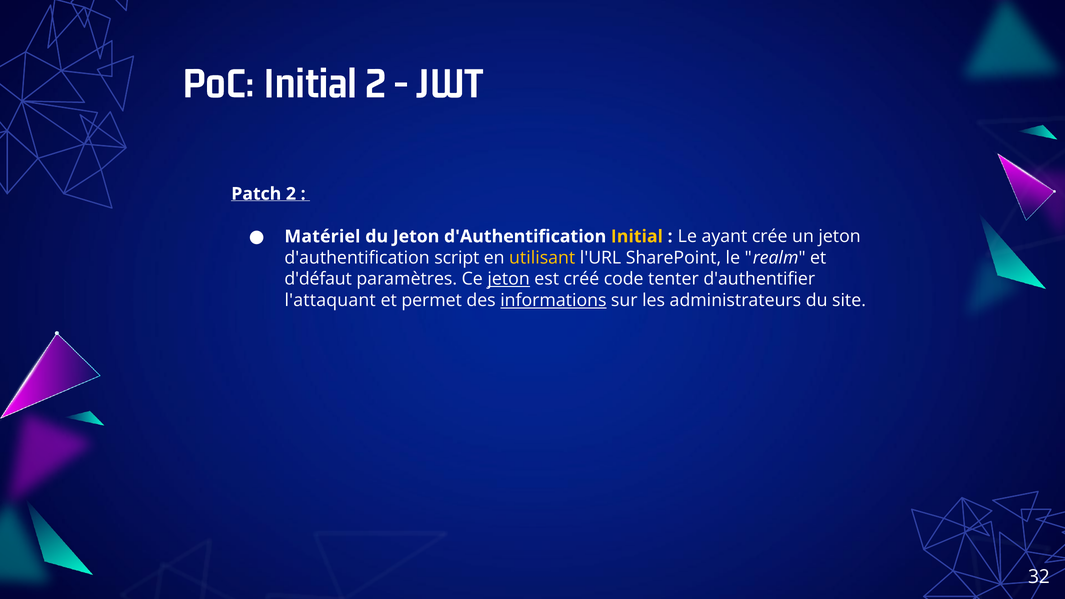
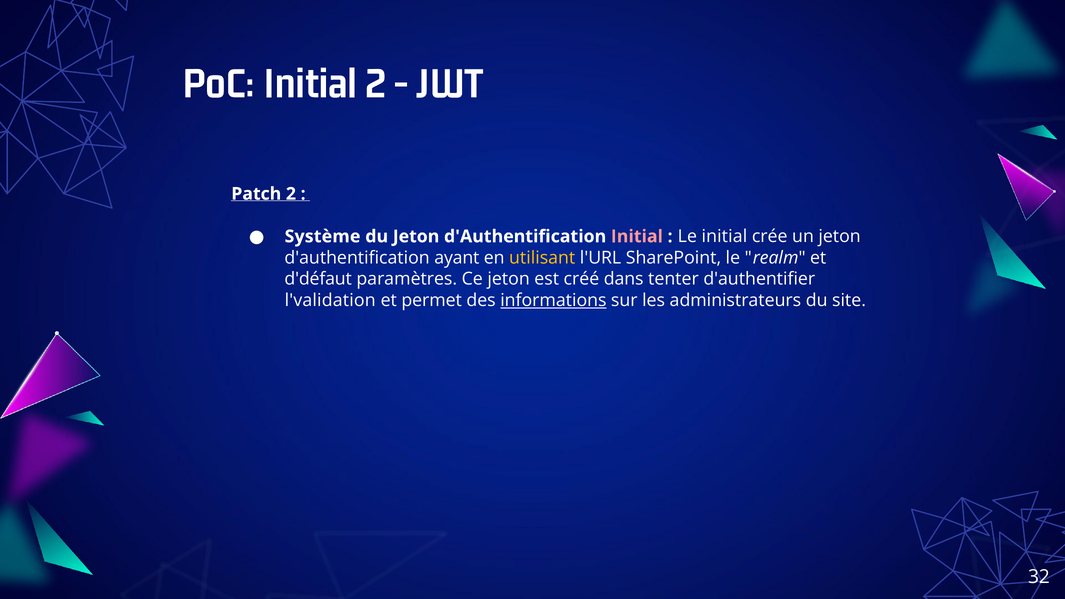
Matériel: Matériel -> Système
Initial at (637, 236) colour: yellow -> pink
Le ayant: ayant -> initial
script: script -> ayant
jeton at (509, 279) underline: present -> none
code: code -> dans
l'attaquant: l'attaquant -> l'validation
